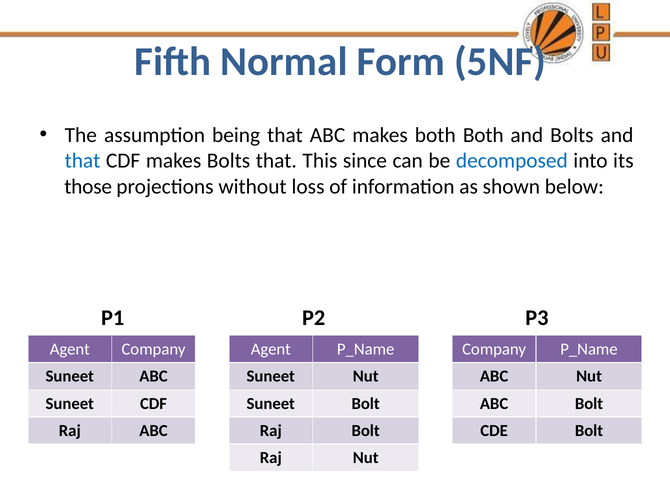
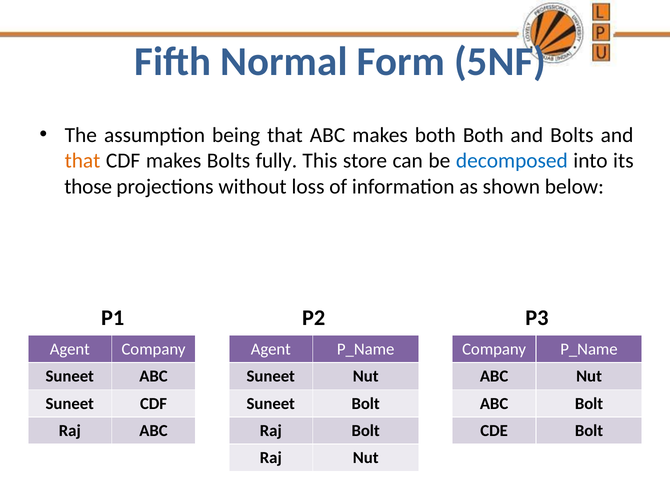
that at (82, 161) colour: blue -> orange
Bolts that: that -> fully
since: since -> store
